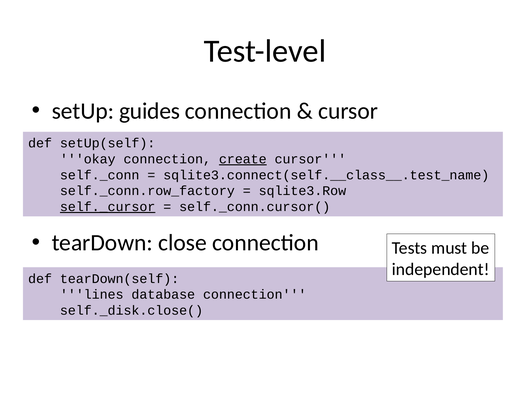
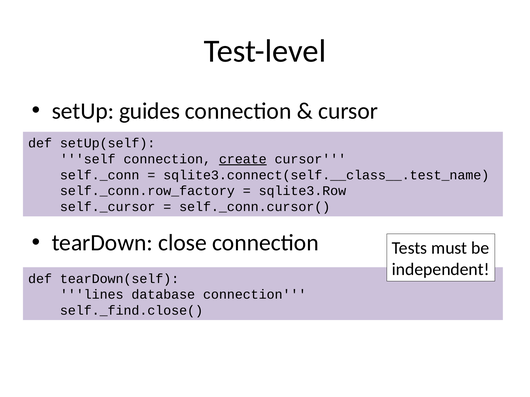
okay: okay -> self
self._cursor underline: present -> none
self._disk.close(: self._disk.close( -> self._find.close(
